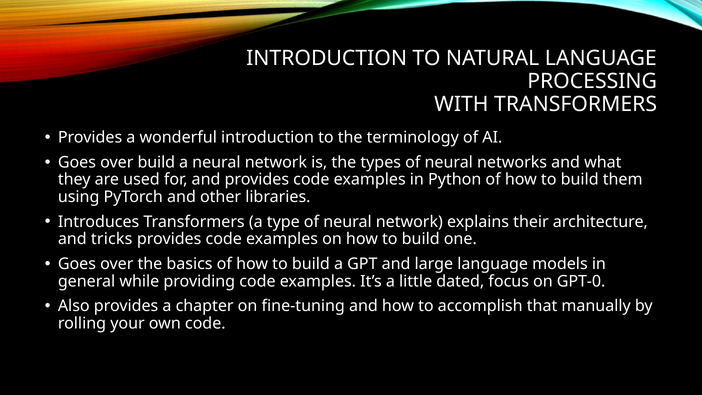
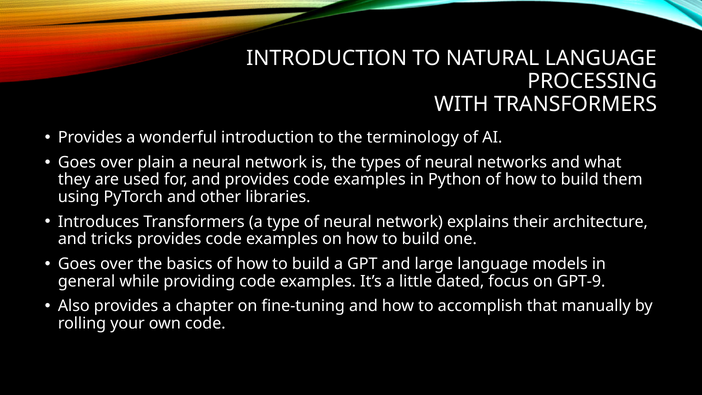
over build: build -> plain
GPT-0: GPT-0 -> GPT-9
